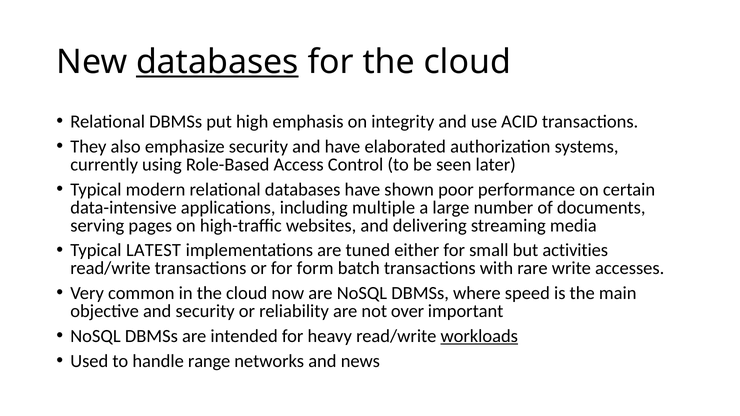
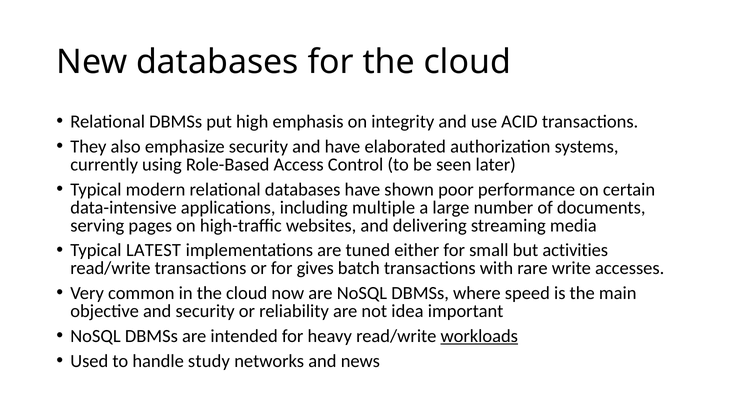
databases at (217, 62) underline: present -> none
form: form -> gives
over: over -> idea
range: range -> study
